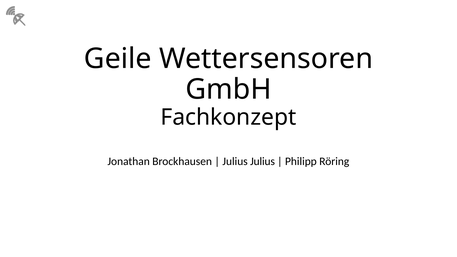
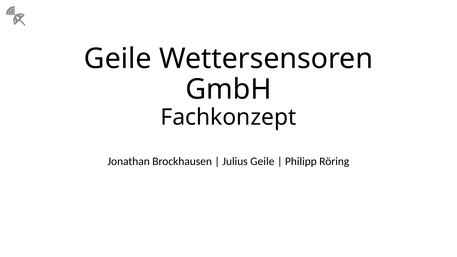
Julius Julius: Julius -> Geile
